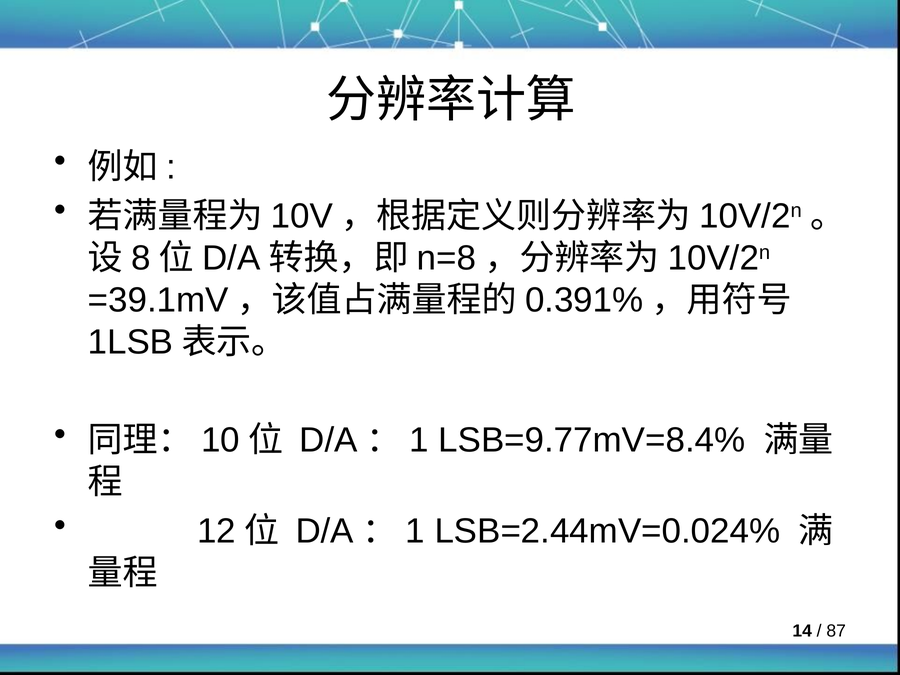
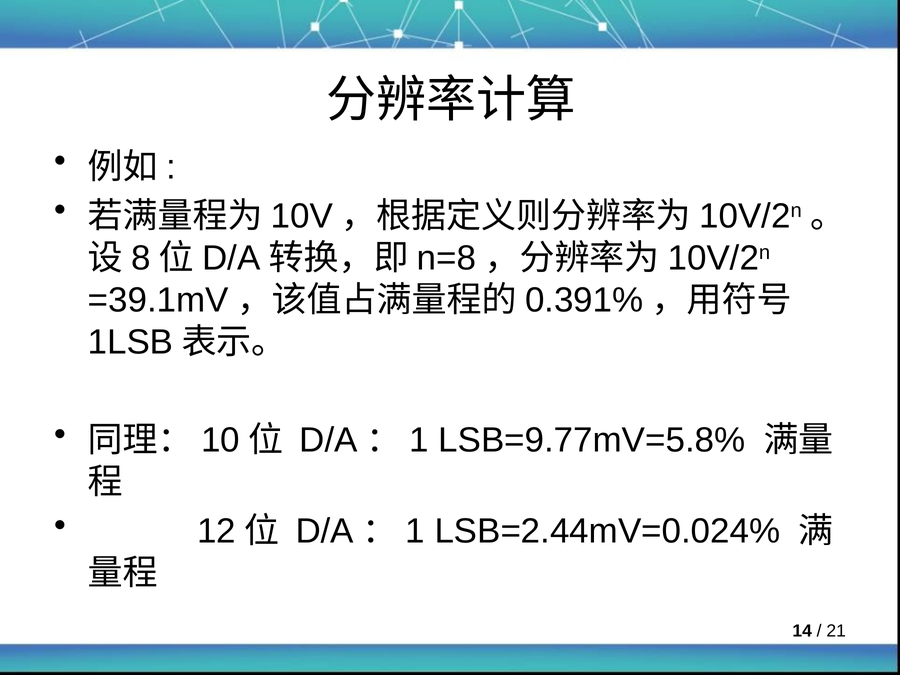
LSB=9.77mV=8.4%: LSB=9.77mV=8.4% -> LSB=9.77mV=5.8%
87: 87 -> 21
